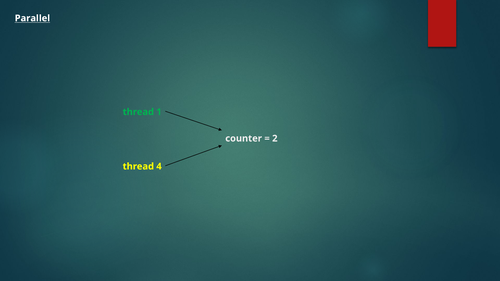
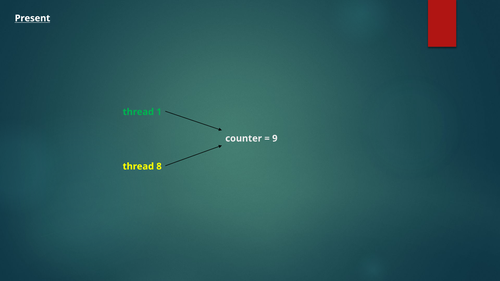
Parallel: Parallel -> Present
2: 2 -> 9
4: 4 -> 8
